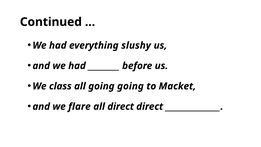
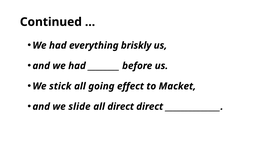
slushy: slushy -> briskly
class: class -> stick
going going: going -> effect
flare: flare -> slide
